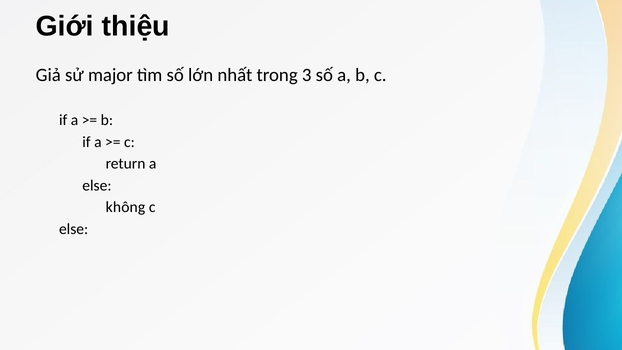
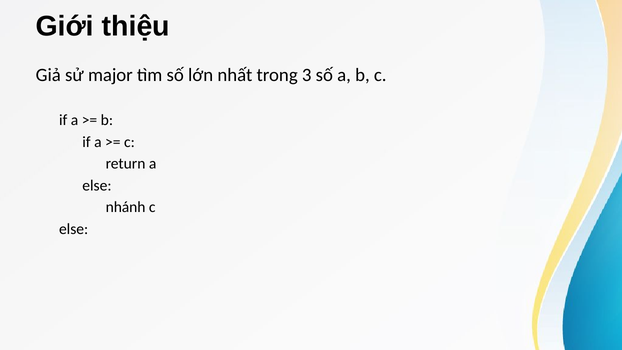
không: không -> nhánh
